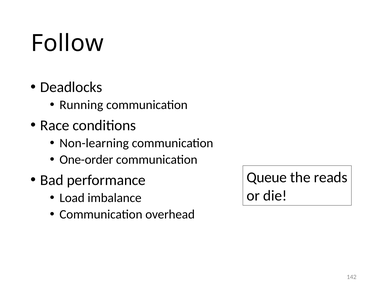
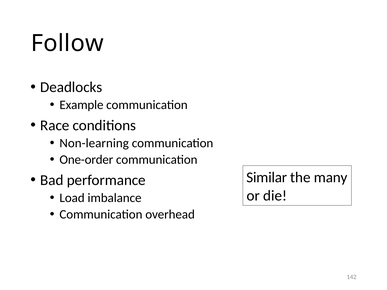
Running: Running -> Example
Queue: Queue -> Similar
reads: reads -> many
